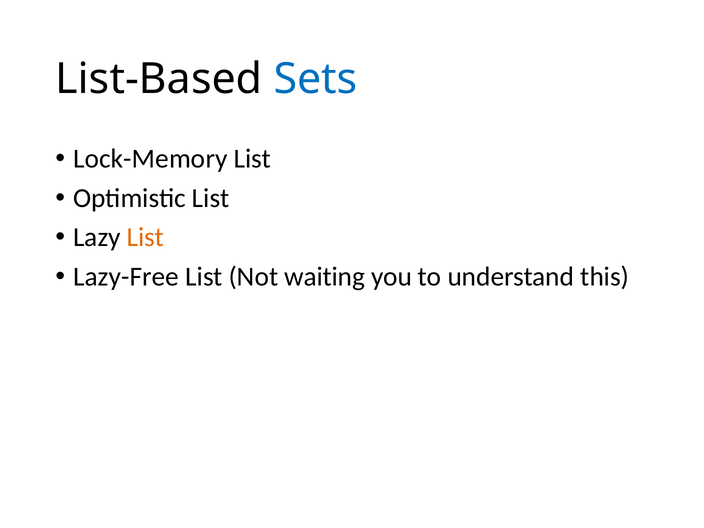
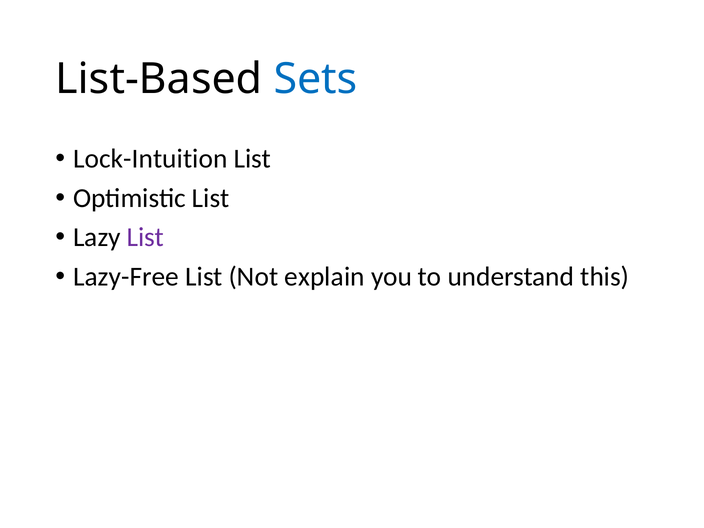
Lock-Memory: Lock-Memory -> Lock-Intuition
List at (145, 237) colour: orange -> purple
waiting: waiting -> explain
